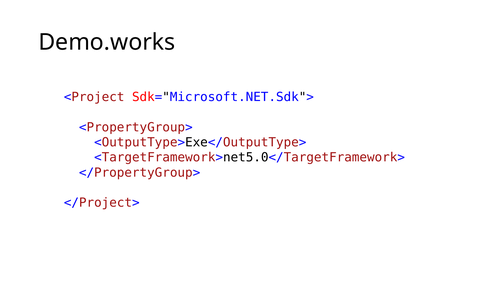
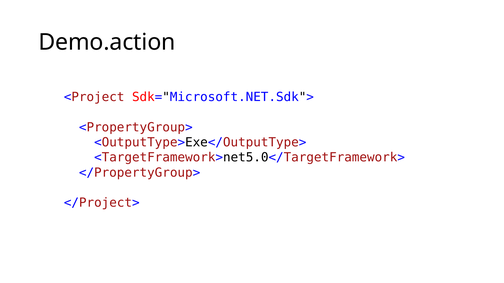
Demo.works: Demo.works -> Demo.action
